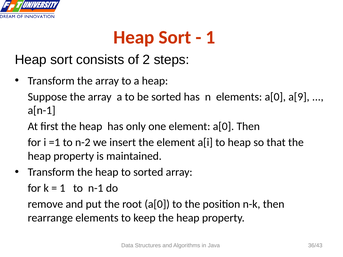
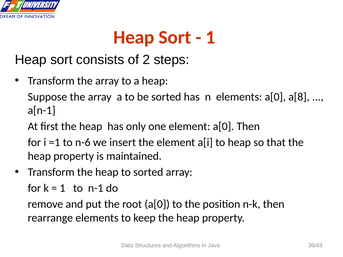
a[9: a[9 -> a[8
n-2: n-2 -> n-6
